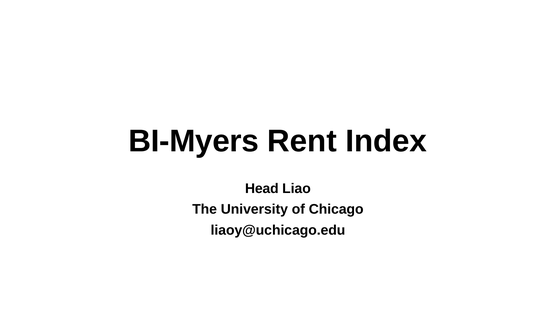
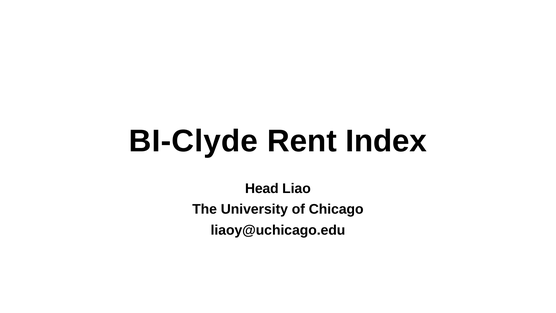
BI-Myers: BI-Myers -> BI-Clyde
